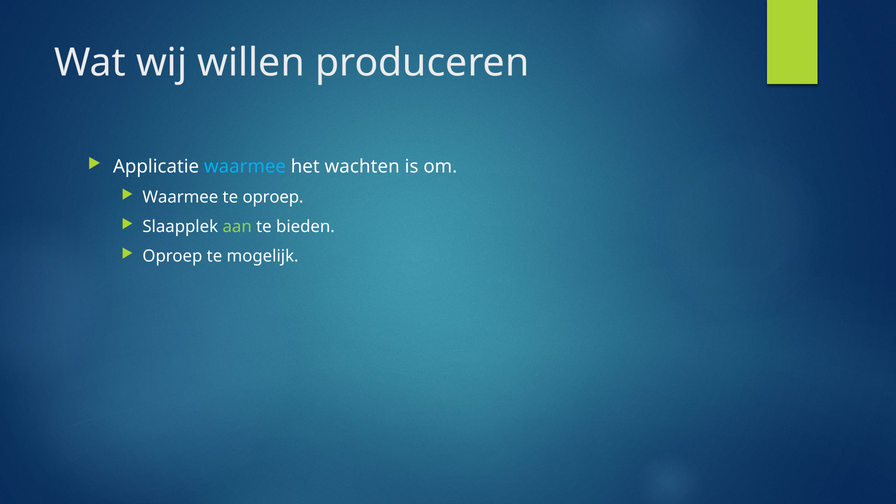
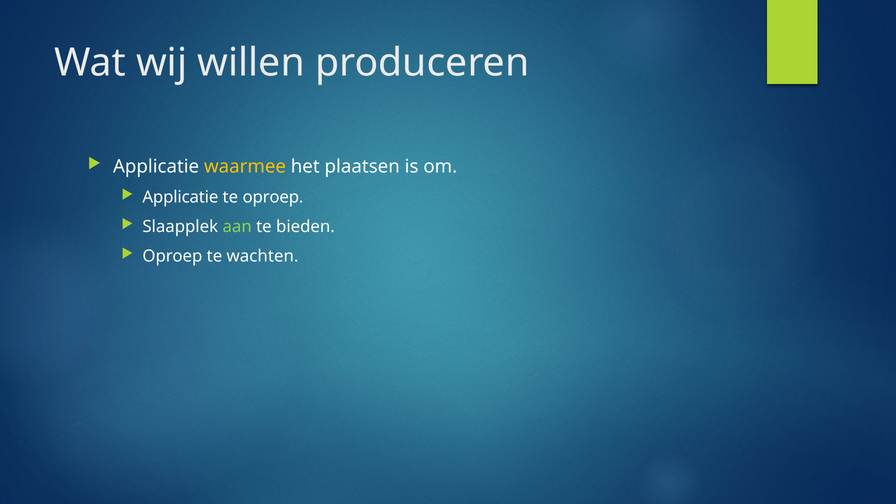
waarmee at (245, 167) colour: light blue -> yellow
wachten: wachten -> plaatsen
Waarmee at (180, 197): Waarmee -> Applicatie
mogelijk: mogelijk -> wachten
